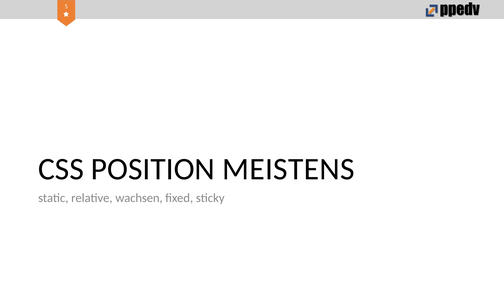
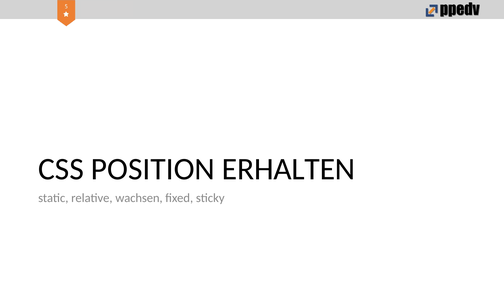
MEISTENS: MEISTENS -> ERHALTEN
